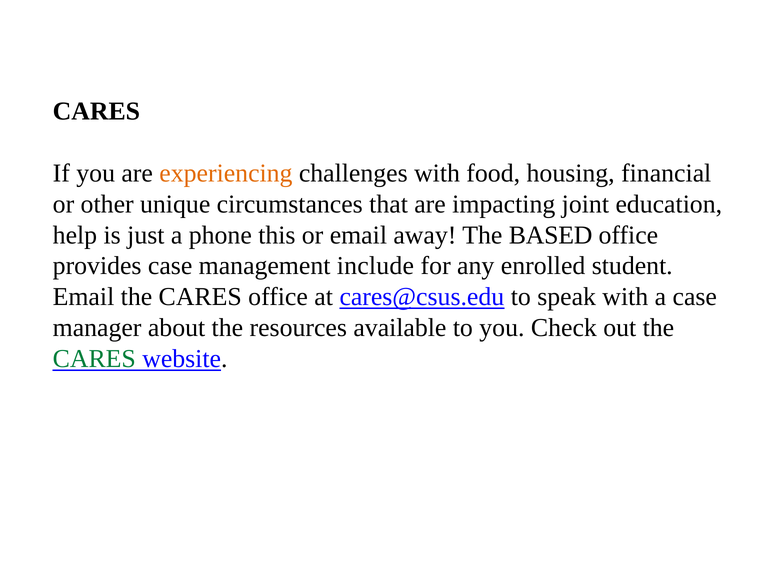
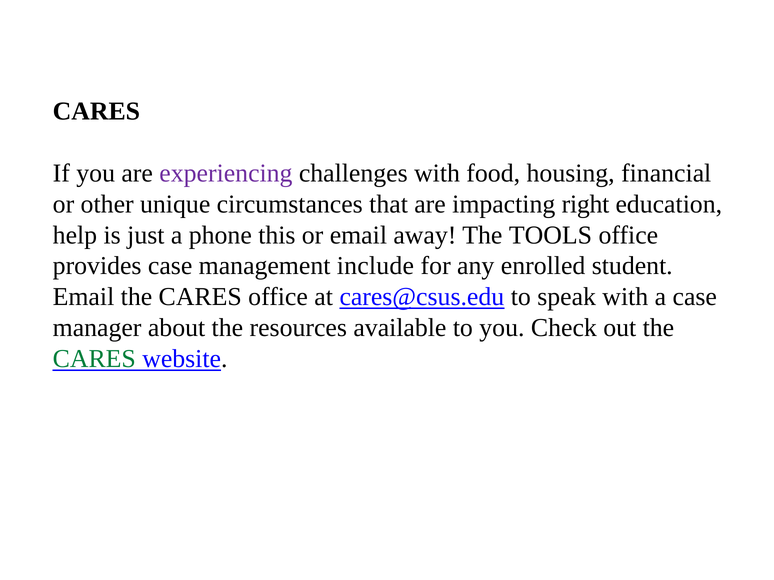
experiencing colour: orange -> purple
joint: joint -> right
BASED: BASED -> TOOLS
